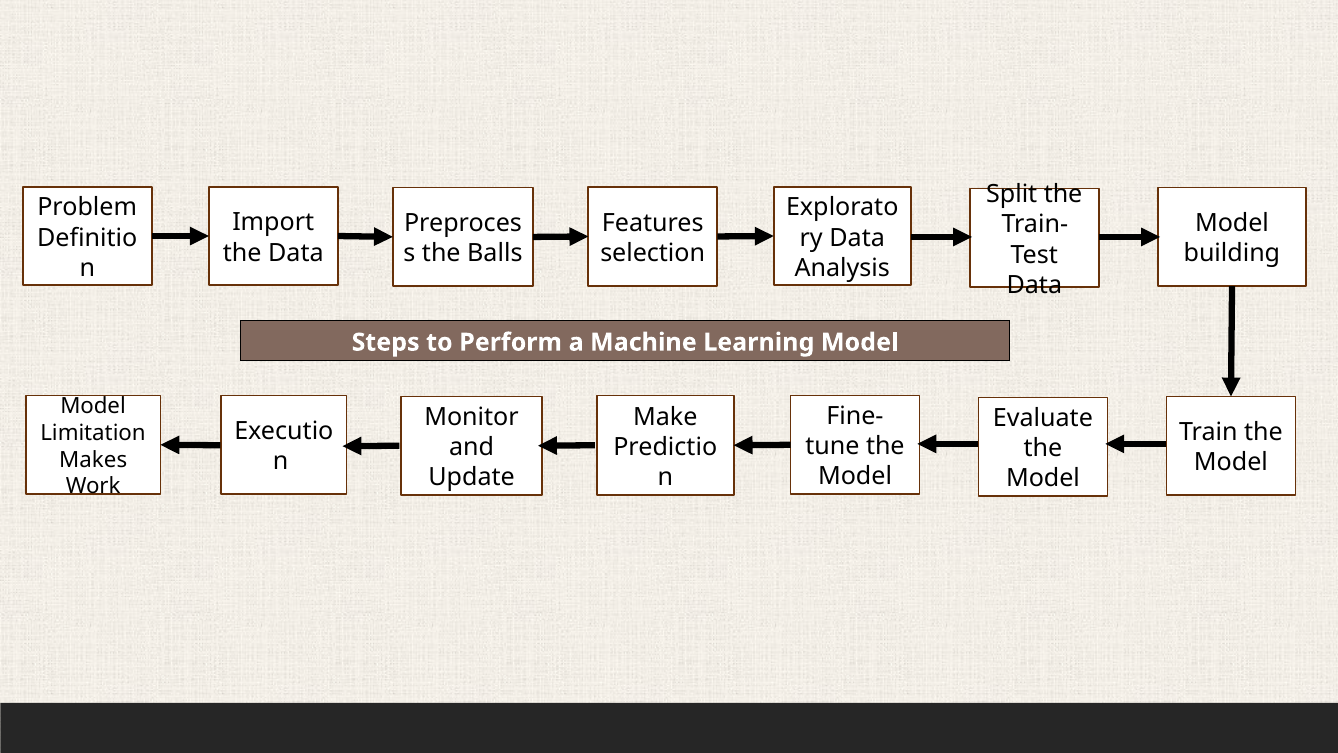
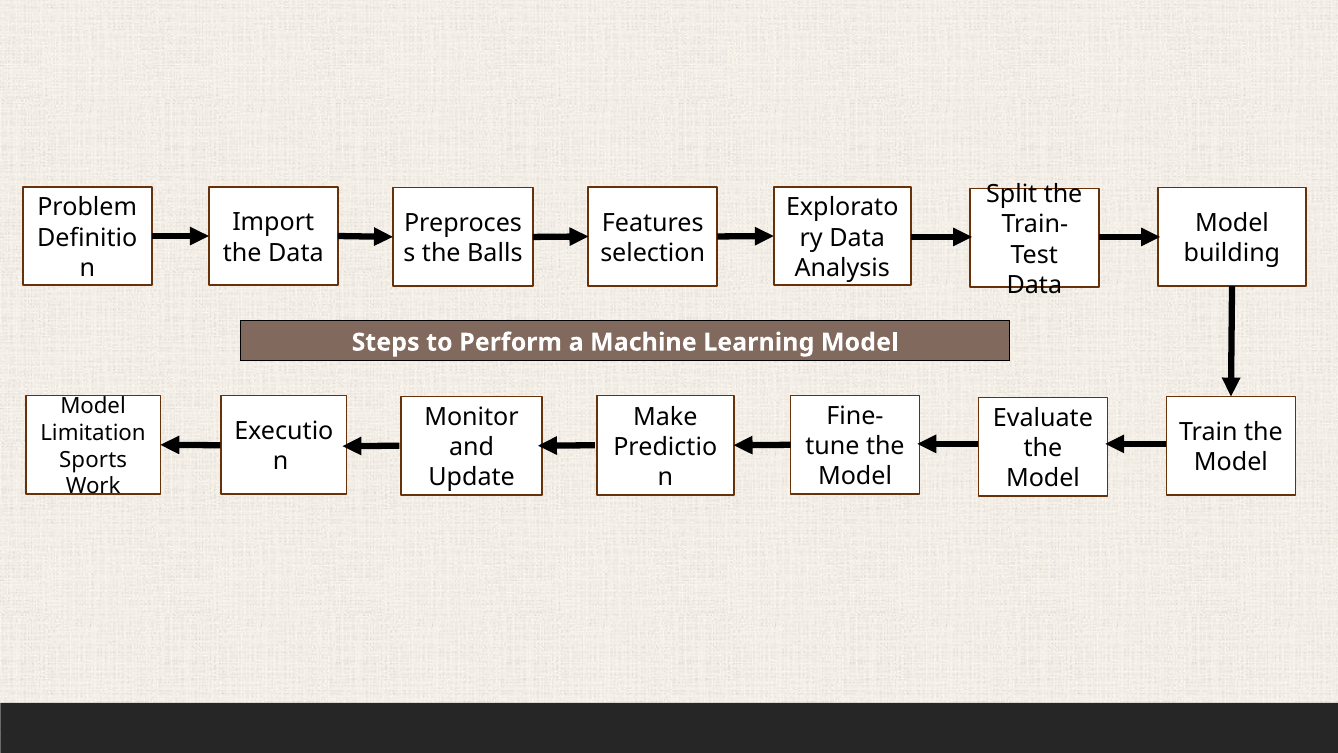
Makes: Makes -> Sports
